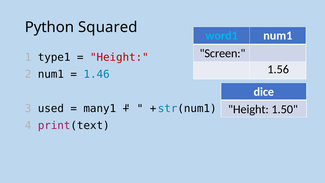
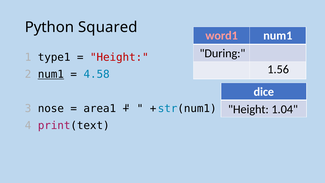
word1 colour: light blue -> pink
Screen: Screen -> During
num1 at (51, 74) underline: none -> present
1.46: 1.46 -> 4.58
used: used -> nose
many1: many1 -> area1
1.50: 1.50 -> 1.04
